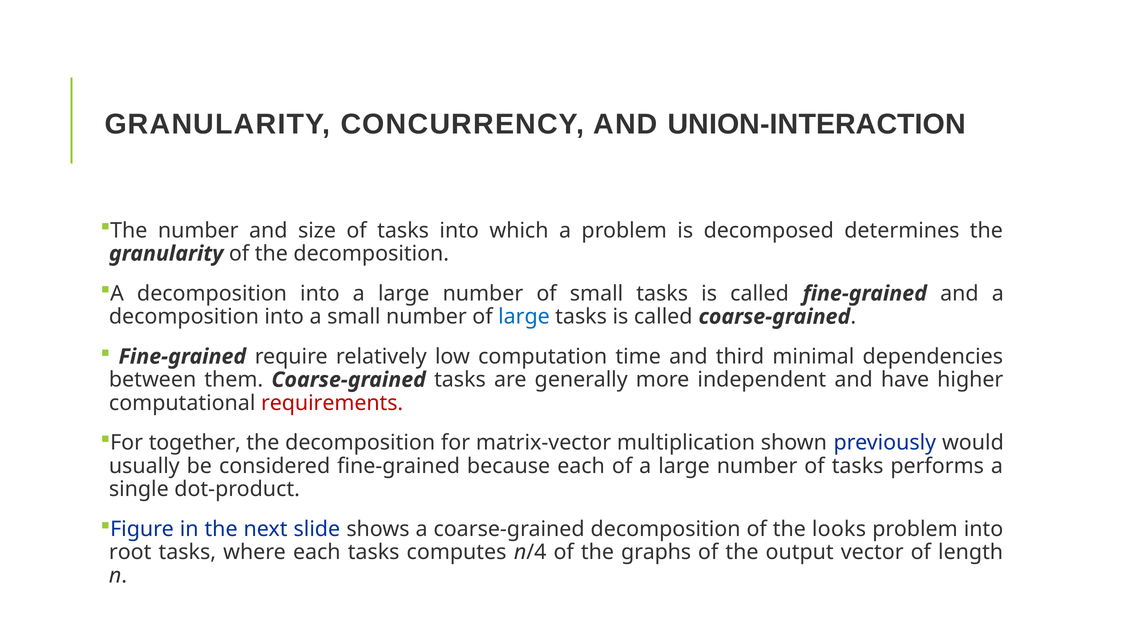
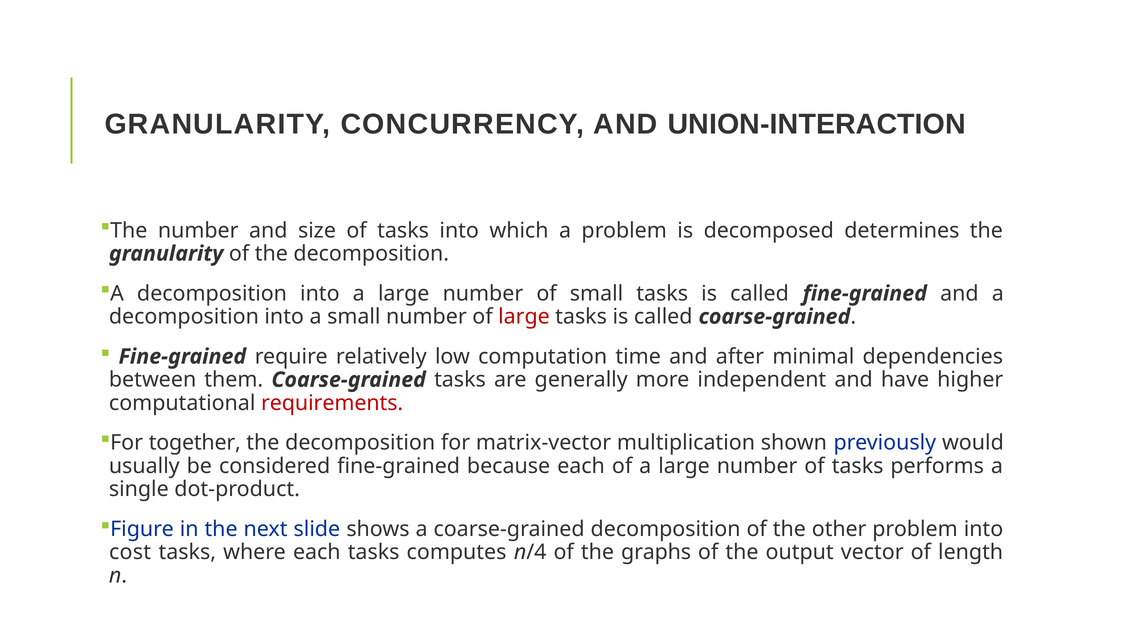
large at (524, 316) colour: blue -> red
third: third -> after
looks: looks -> other
root: root -> cost
